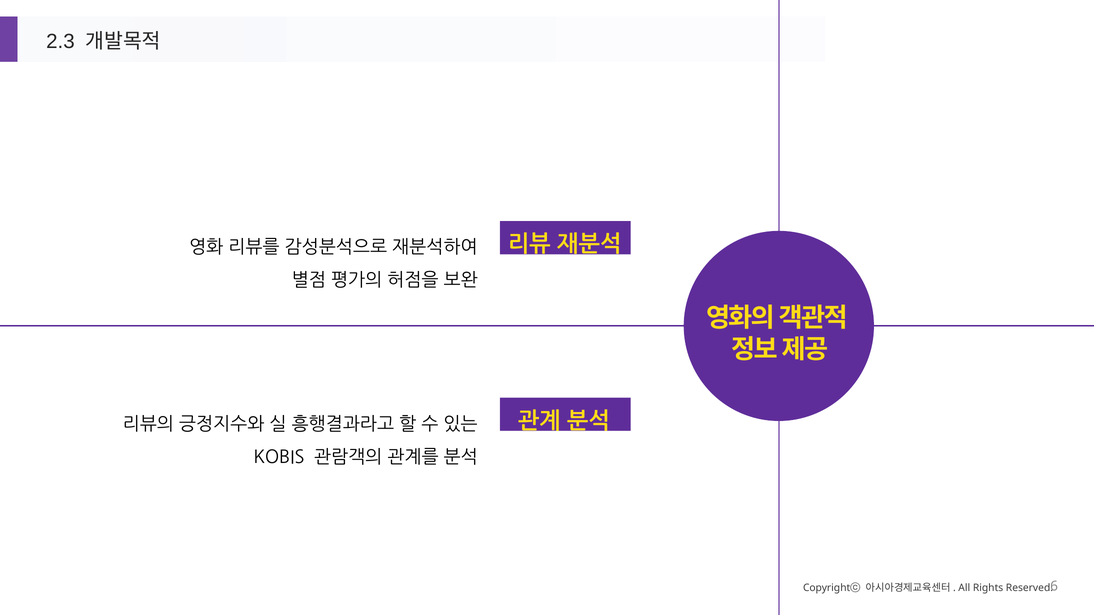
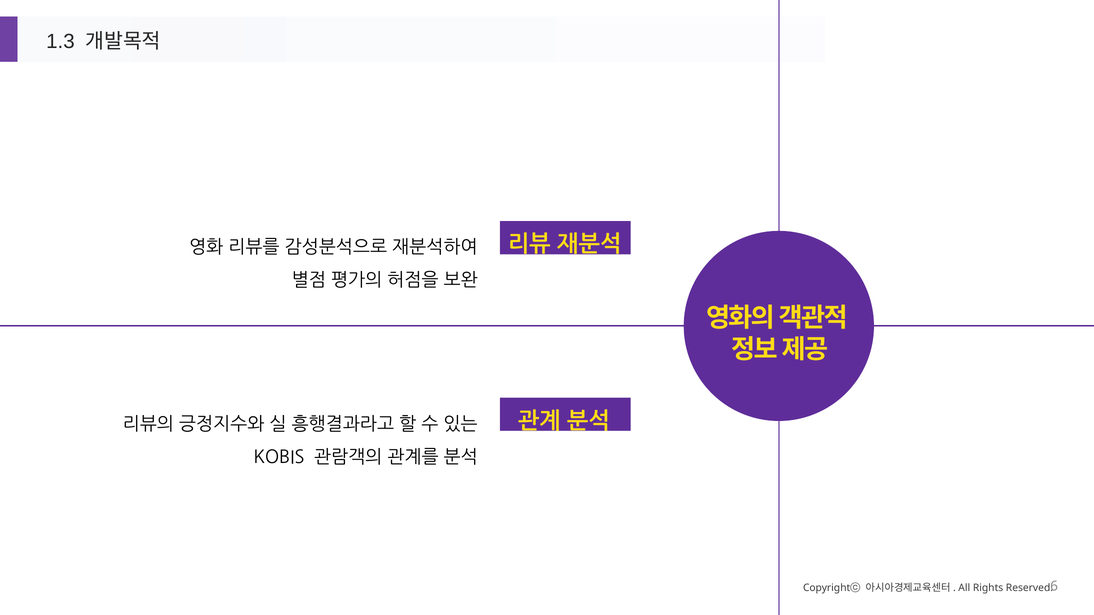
2.3: 2.3 -> 1.3
